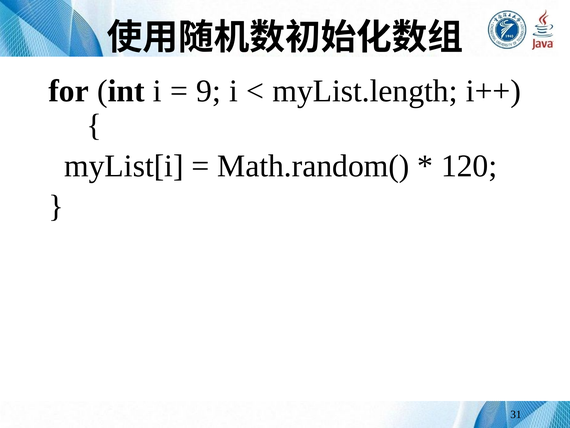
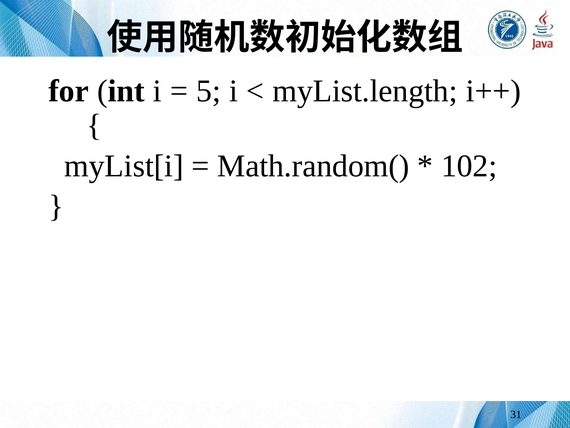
9: 9 -> 5
120: 120 -> 102
